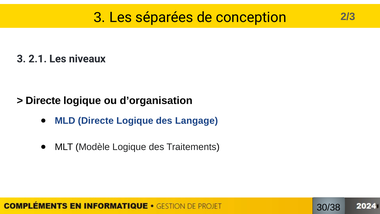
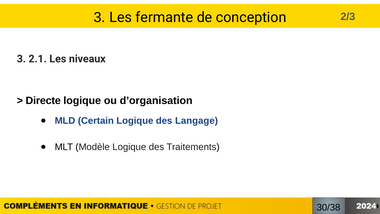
séparées: séparées -> fermante
MLD Directe: Directe -> Certain
